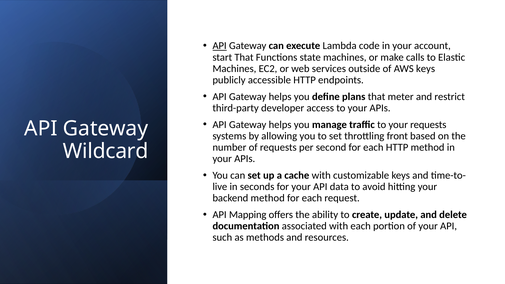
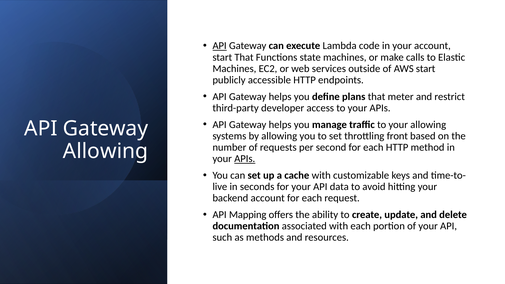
AWS keys: keys -> start
your requests: requests -> allowing
Wildcard at (106, 151): Wildcard -> Allowing
APIs at (245, 159) underline: none -> present
backend method: method -> account
